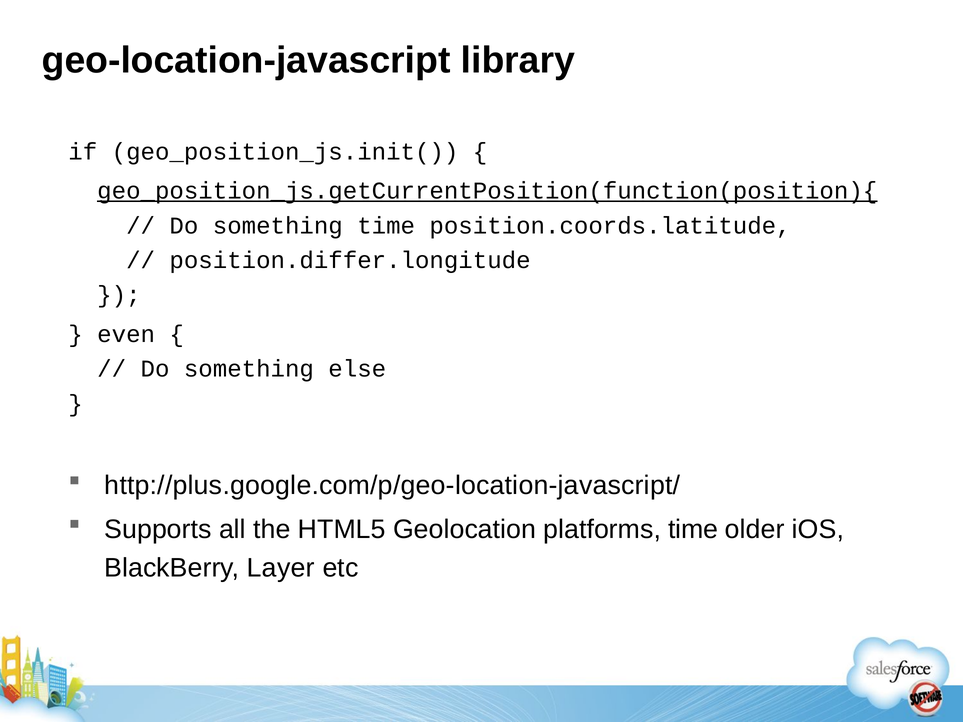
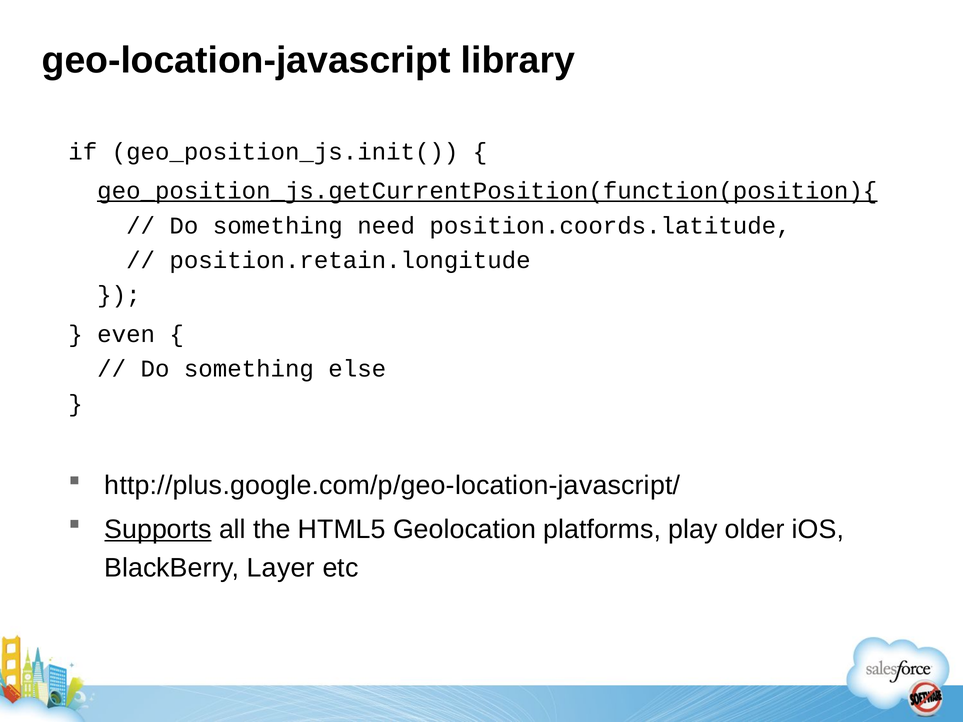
something time: time -> need
position.differ.longitude: position.differ.longitude -> position.retain.longitude
Supports underline: none -> present
platforms time: time -> play
